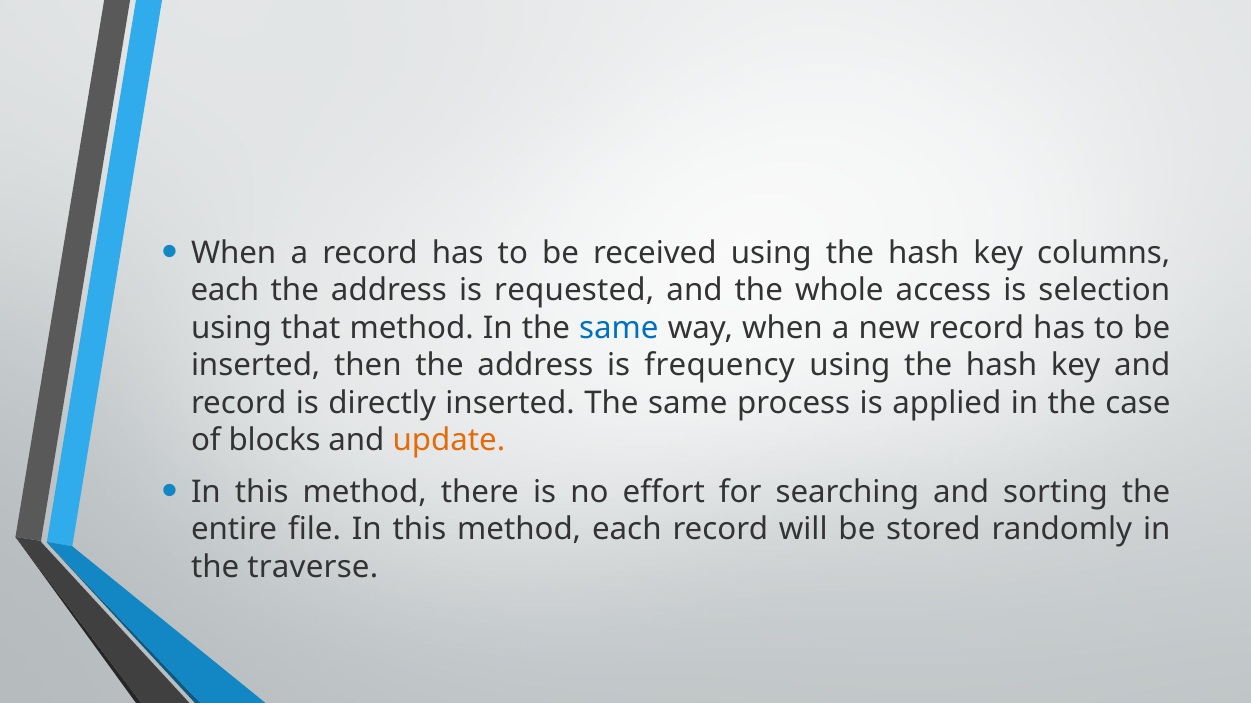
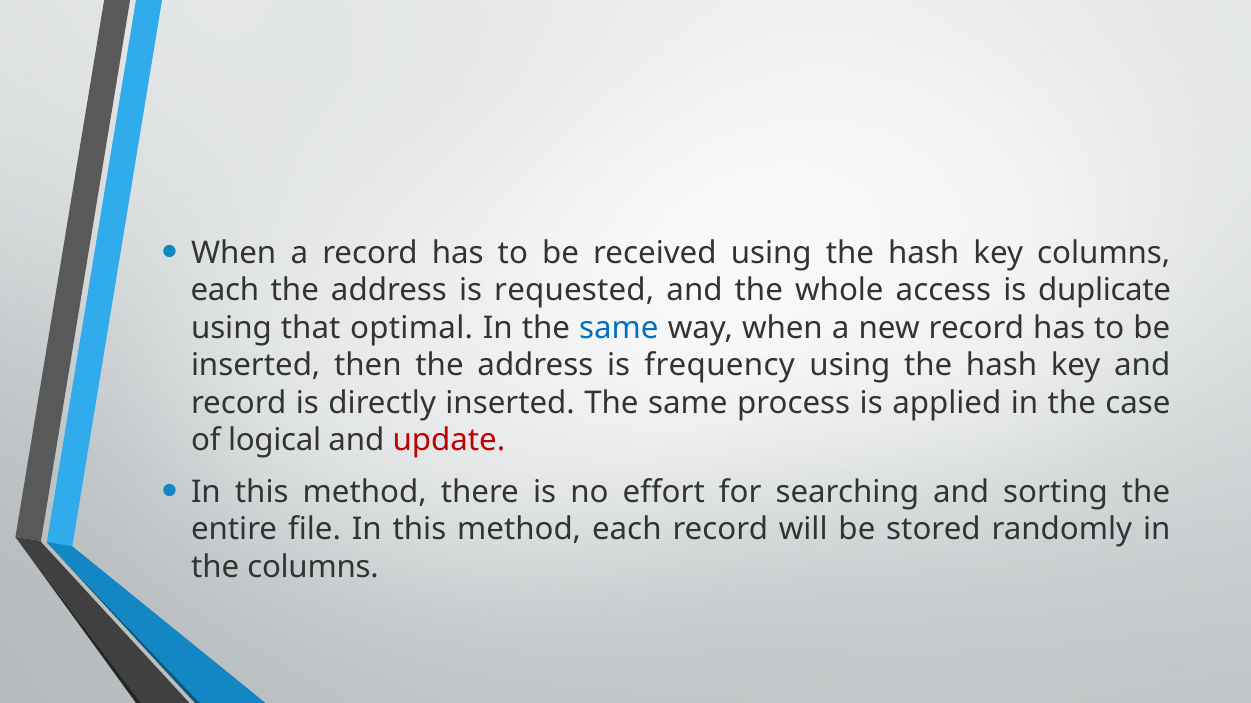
selection: selection -> duplicate
that method: method -> optimal
blocks: blocks -> logical
update colour: orange -> red
the traverse: traverse -> columns
